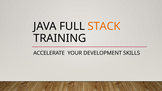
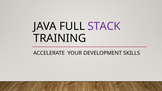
STACK colour: orange -> purple
